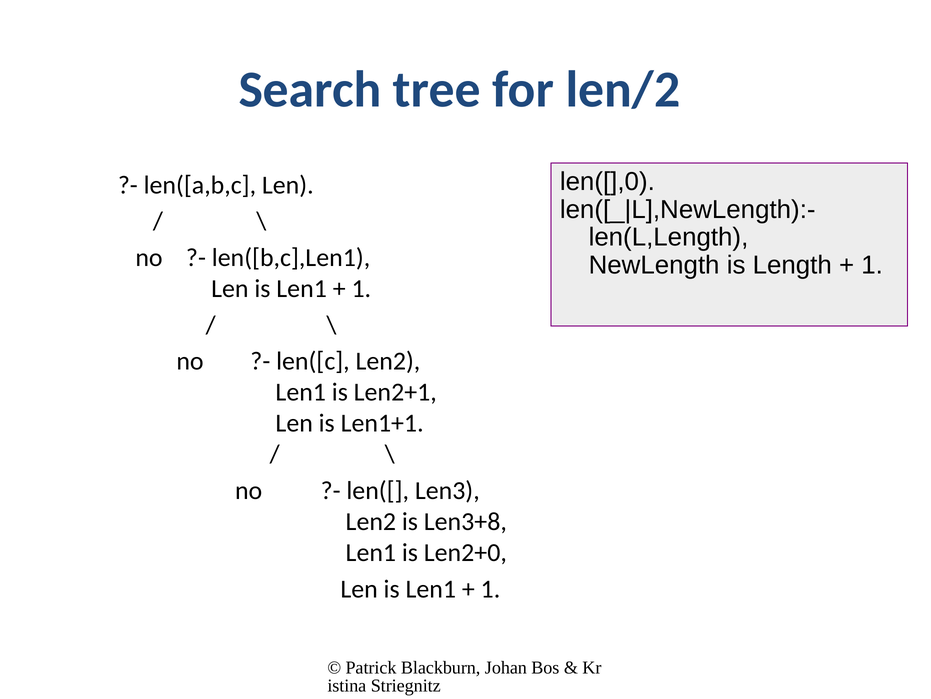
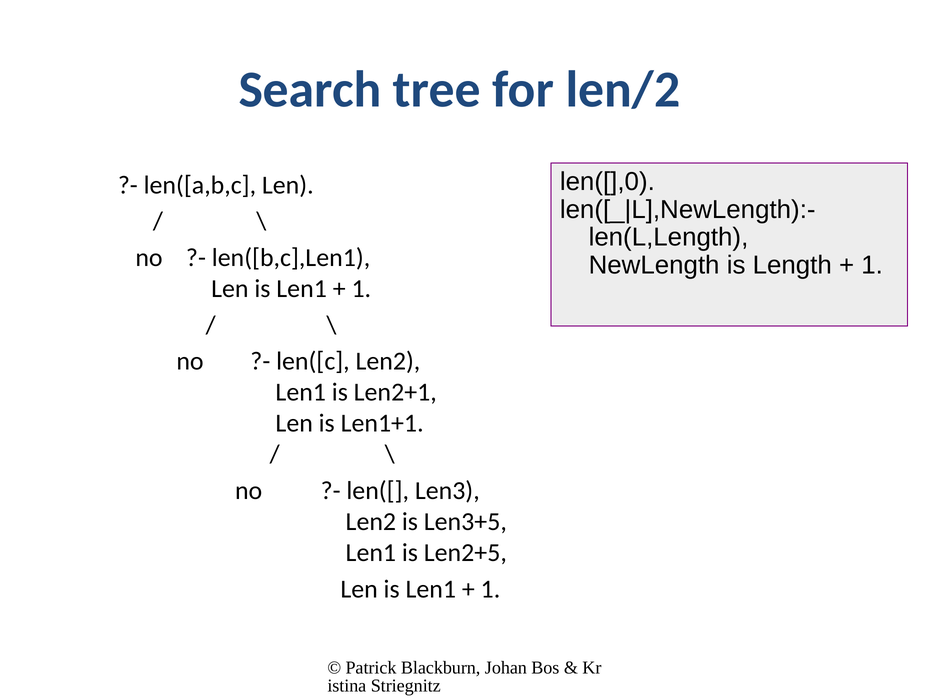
Len3+8: Len3+8 -> Len3+5
Len2+0: Len2+0 -> Len2+5
